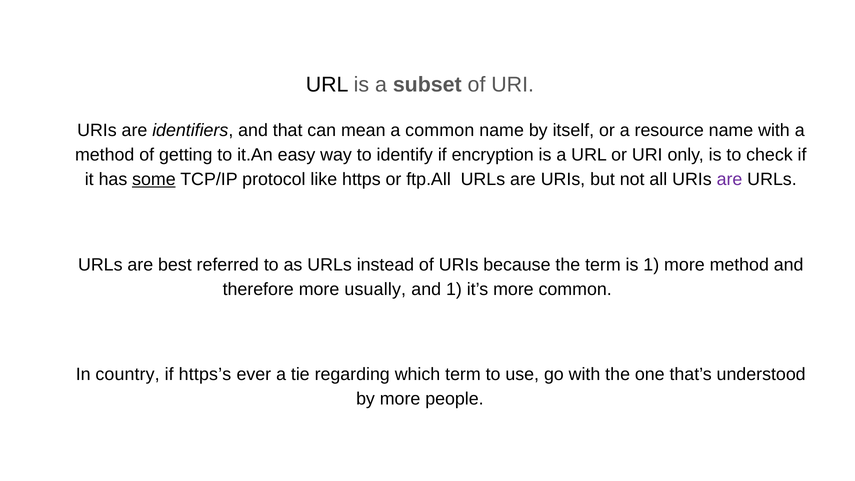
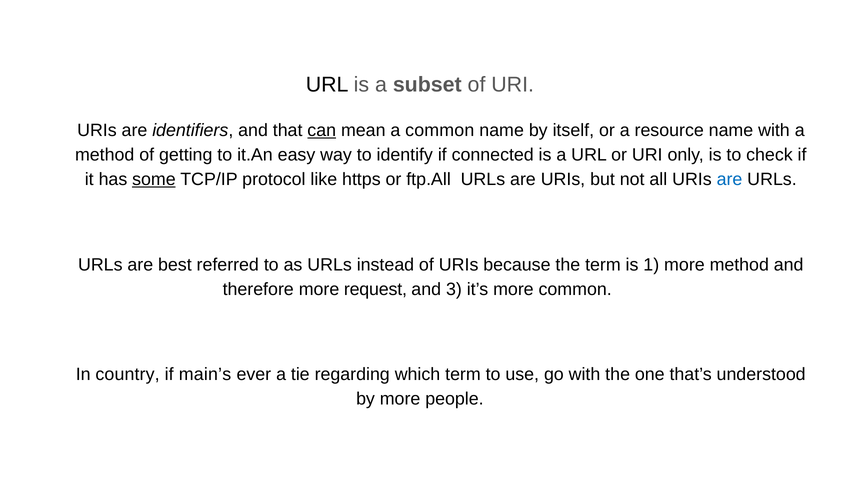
can underline: none -> present
encryption: encryption -> connected
are at (730, 179) colour: purple -> blue
usually: usually -> request
and 1: 1 -> 3
https’s: https’s -> main’s
